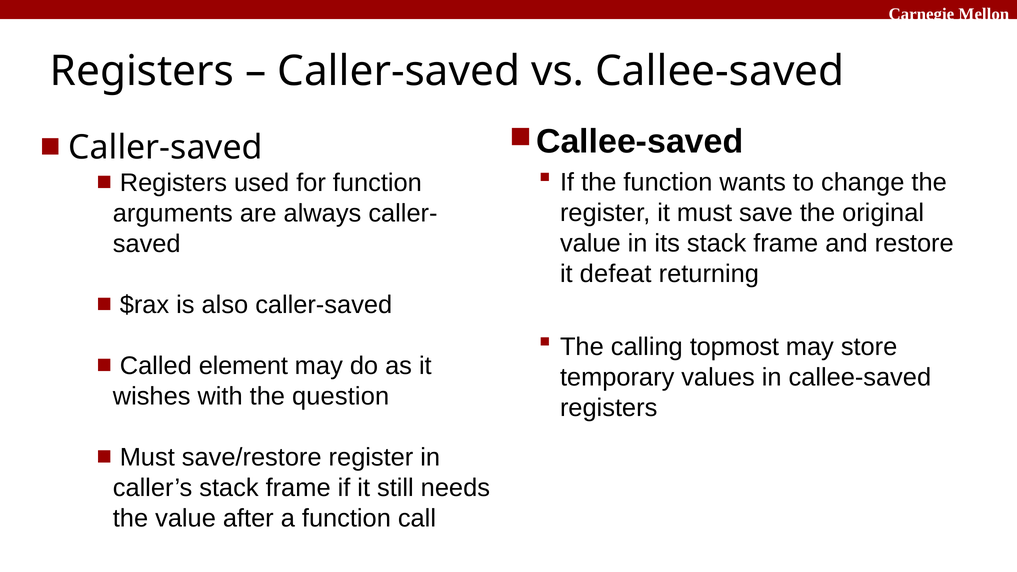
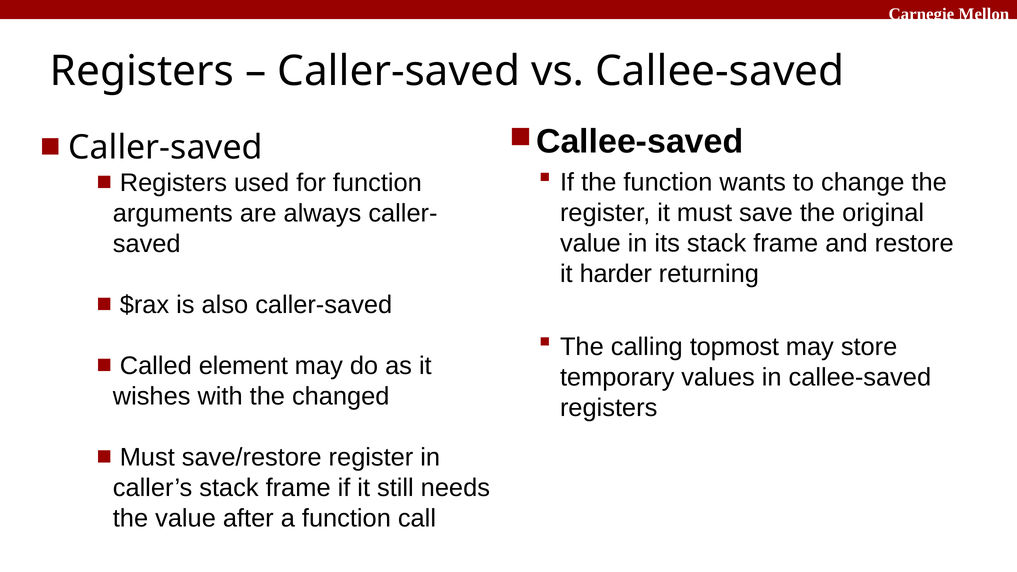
defeat: defeat -> harder
question: question -> changed
